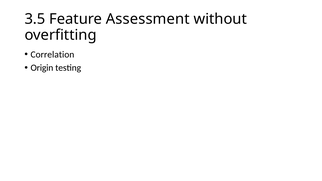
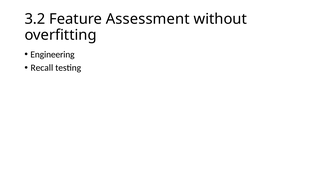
3.5: 3.5 -> 3.2
Correlation: Correlation -> Engineering
Origin: Origin -> Recall
